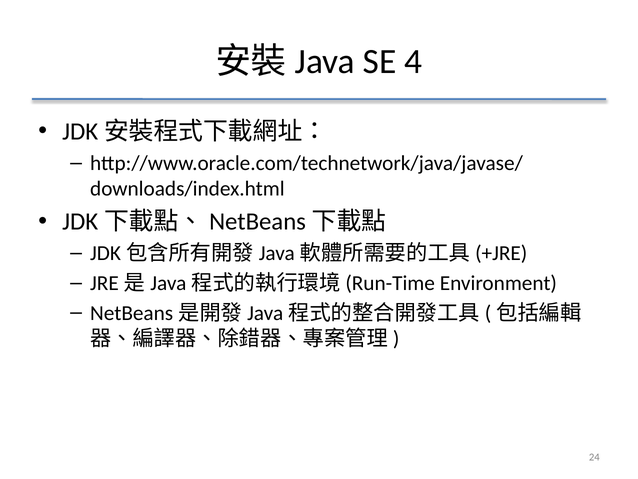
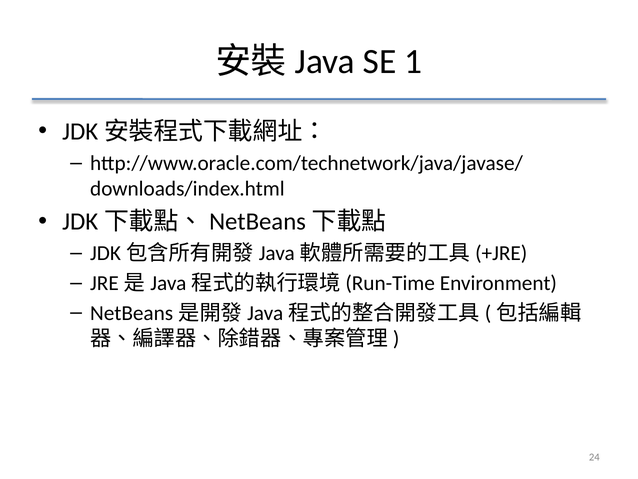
4: 4 -> 1
